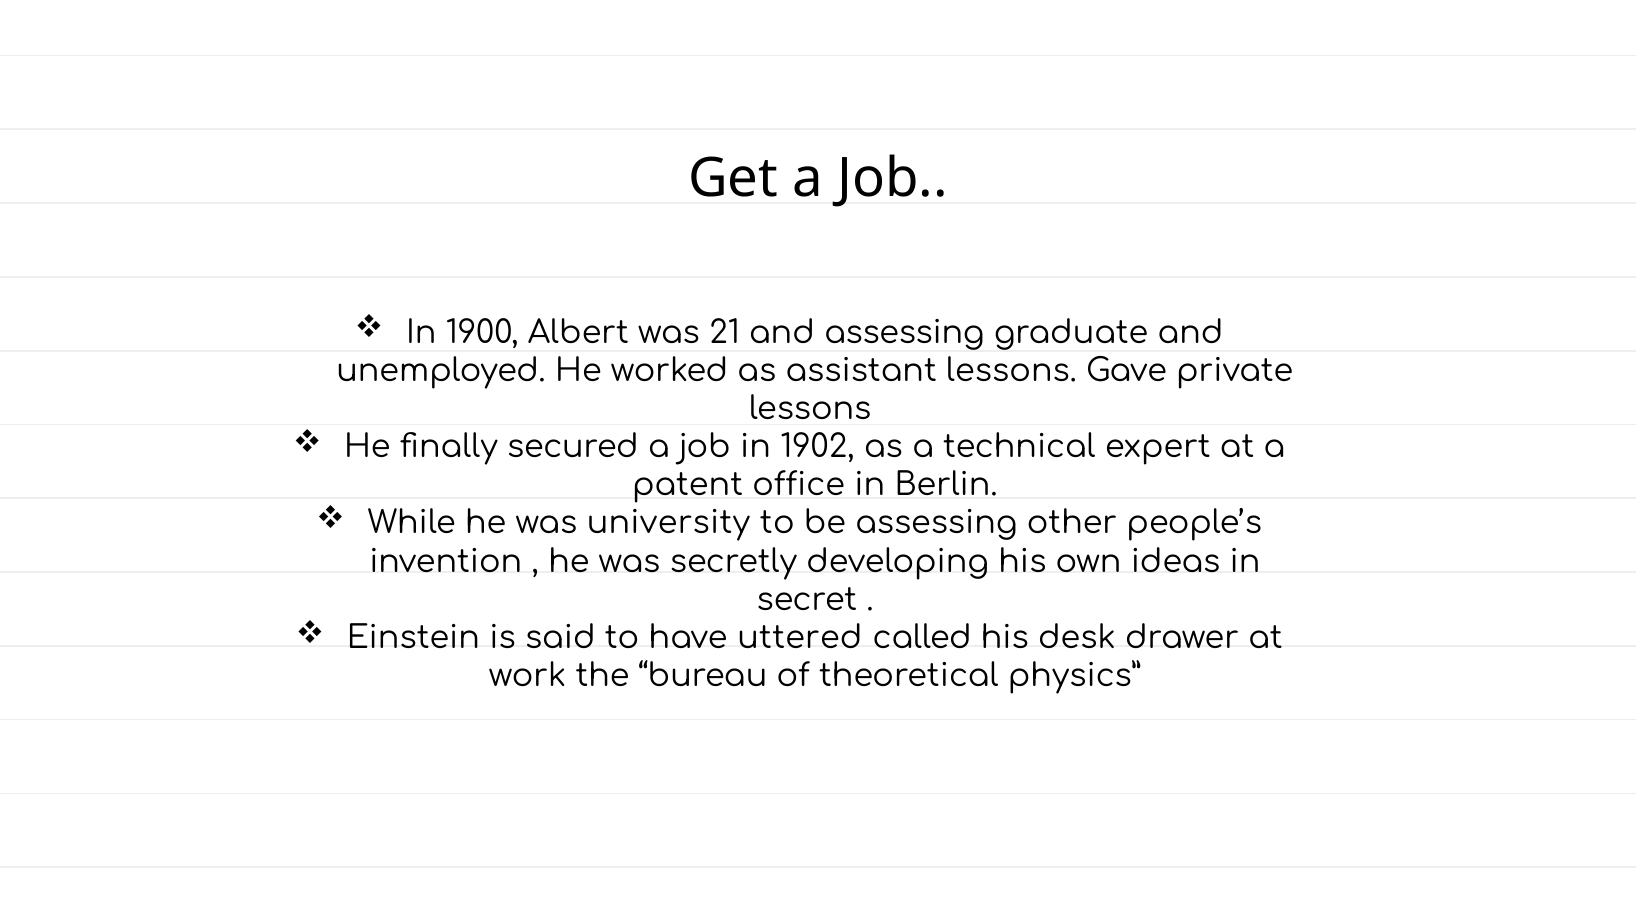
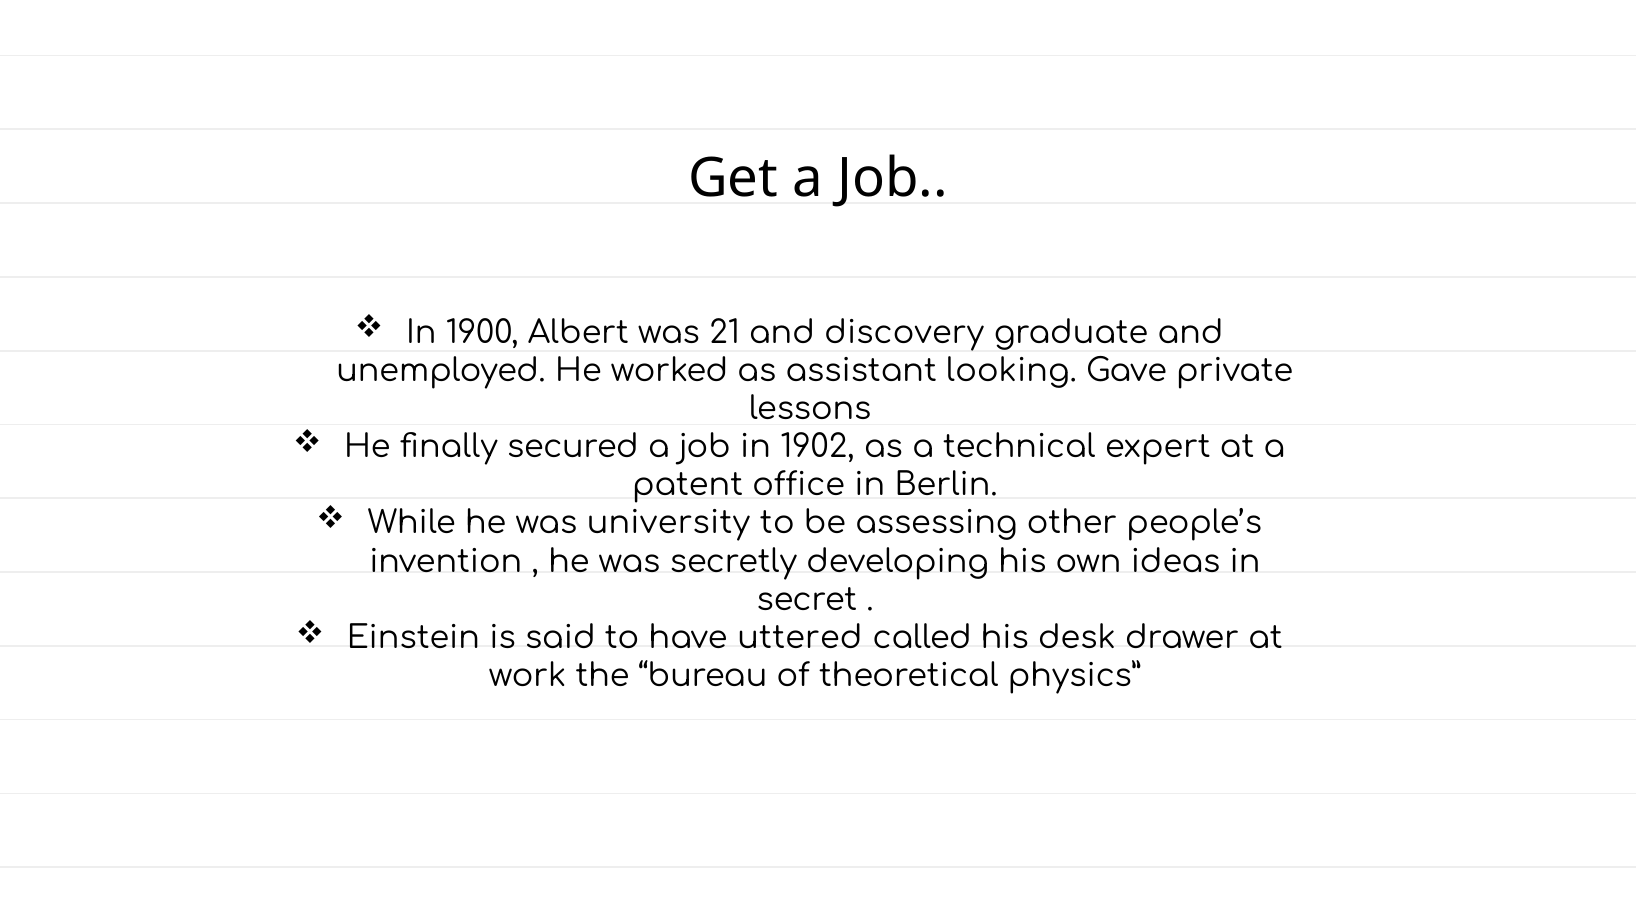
and assessing: assessing -> discovery
assistant lessons: lessons -> looking
